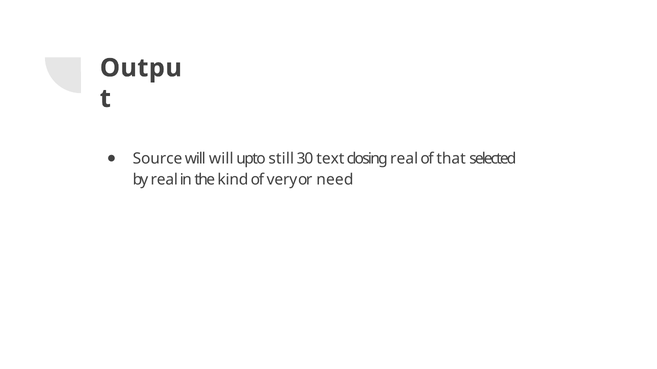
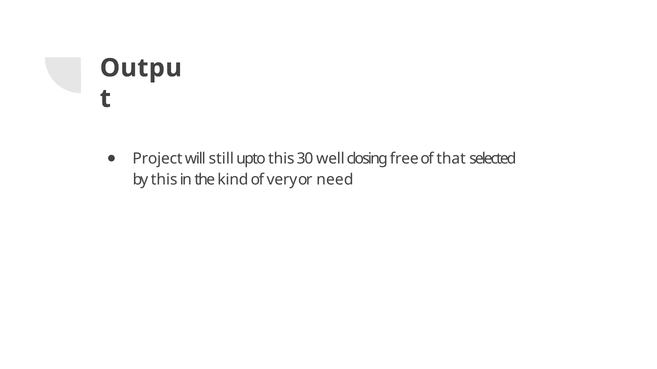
Source: Source -> Project
will will: will -> still
upto still: still -> this
text: text -> well
closing real: real -> free
by real: real -> this
